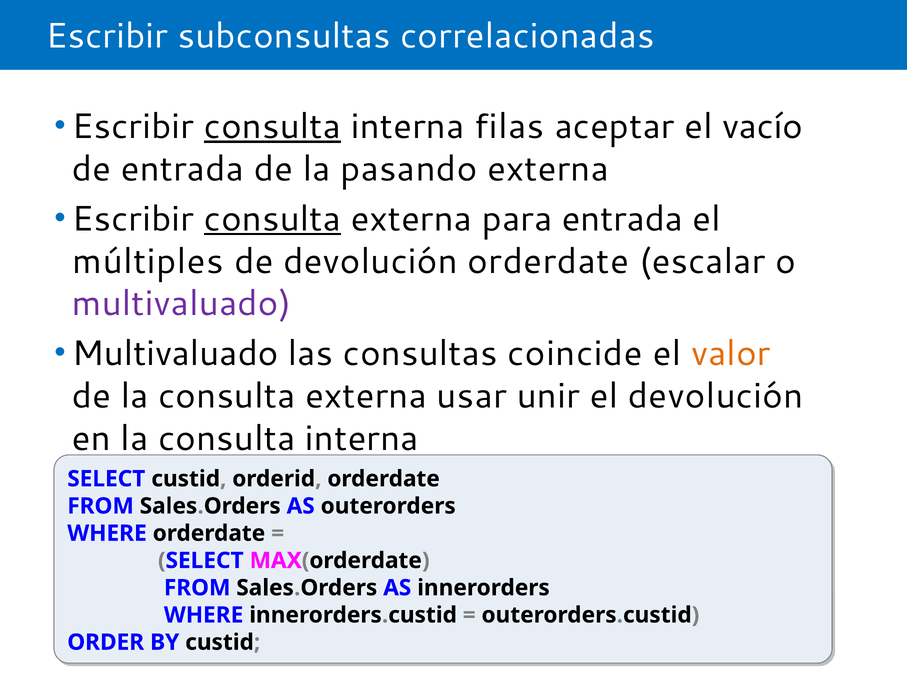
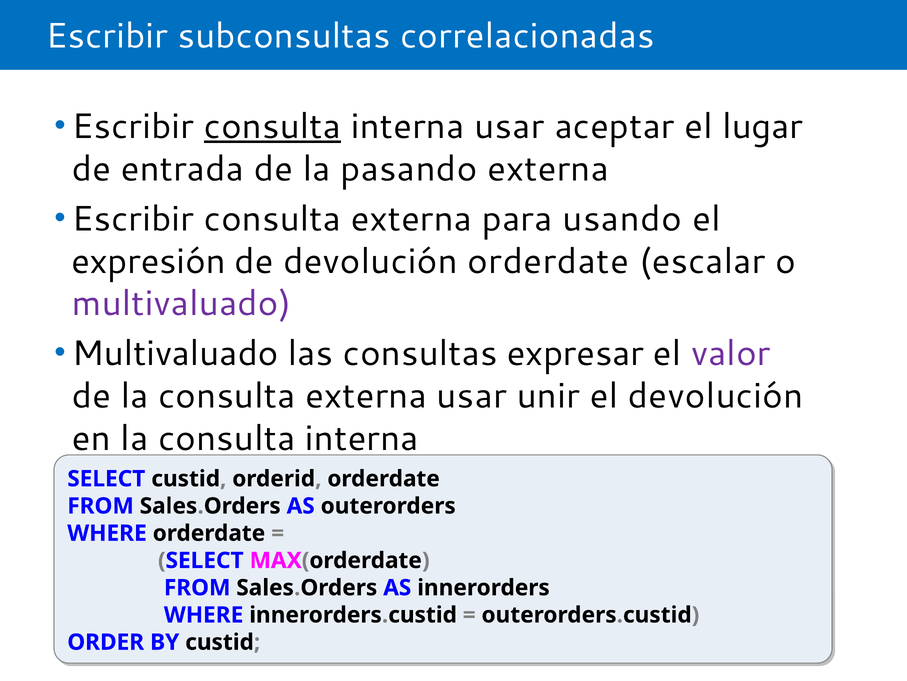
interna filas: filas -> usar
vacío: vacío -> lugar
consulta at (273, 219) underline: present -> none
para entrada: entrada -> usando
múltiples: múltiples -> expresión
coincide: coincide -> expresar
valor colour: orange -> purple
